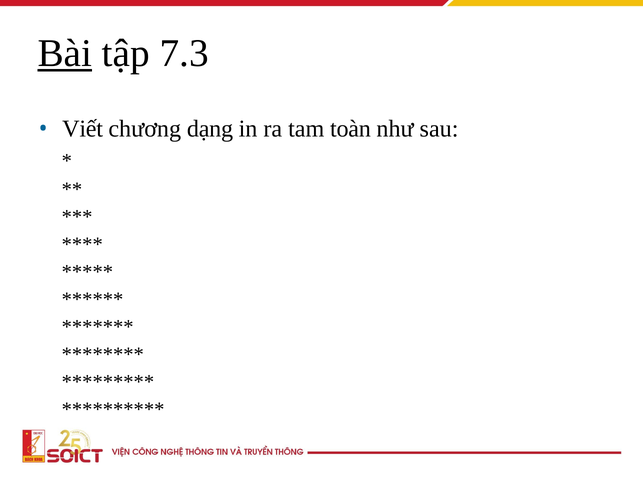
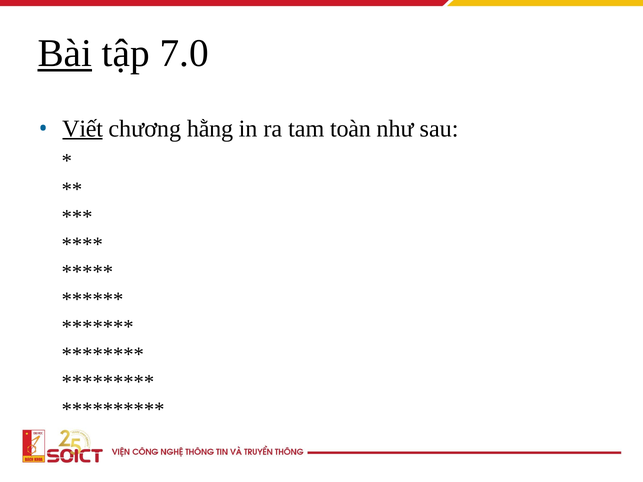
7.3: 7.3 -> 7.0
Viết underline: none -> present
dạng: dạng -> hằng
